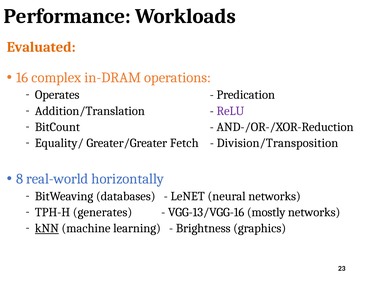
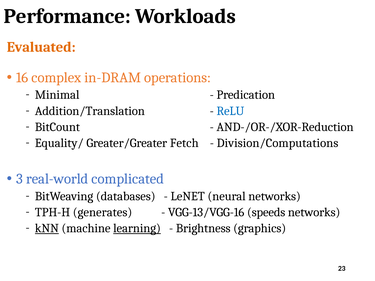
Operates: Operates -> Minimal
ReLU colour: purple -> blue
Division/Transposition: Division/Transposition -> Division/Computations
8: 8 -> 3
horizontally: horizontally -> complicated
mostly: mostly -> speeds
learning underline: none -> present
